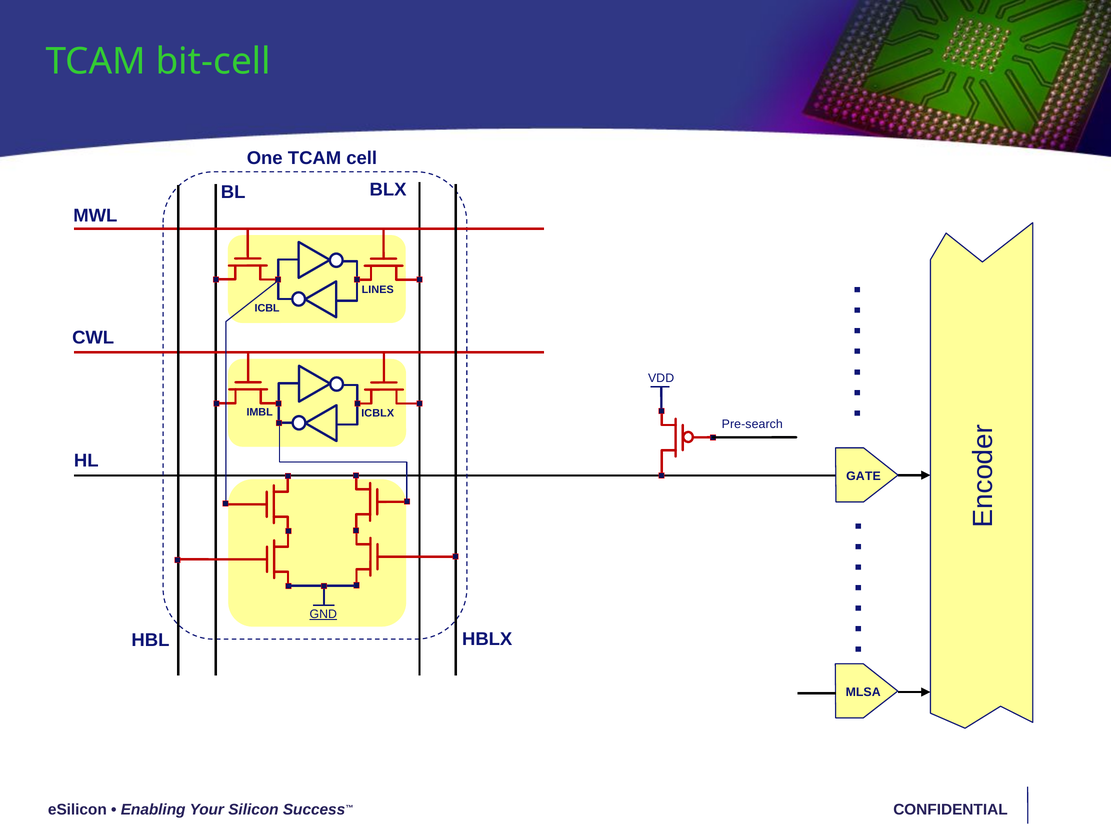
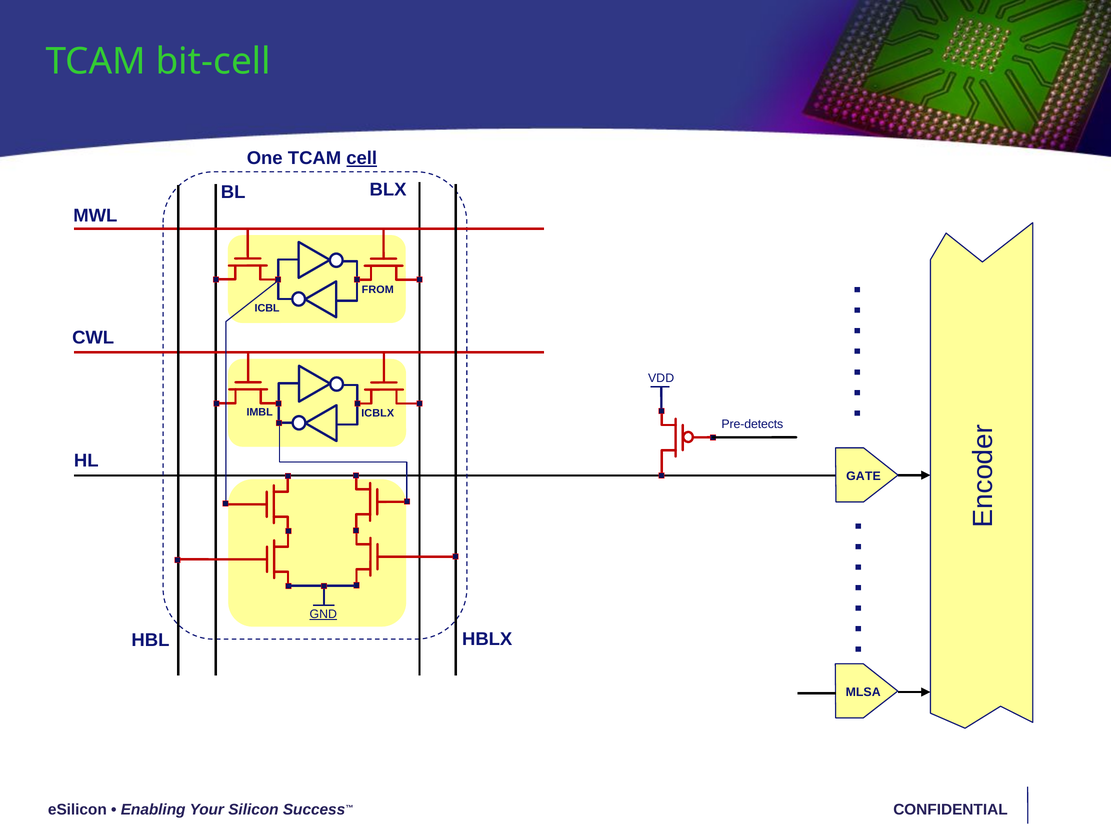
cell underline: none -> present
LINES: LINES -> FROM
Pre-search: Pre-search -> Pre-detects
